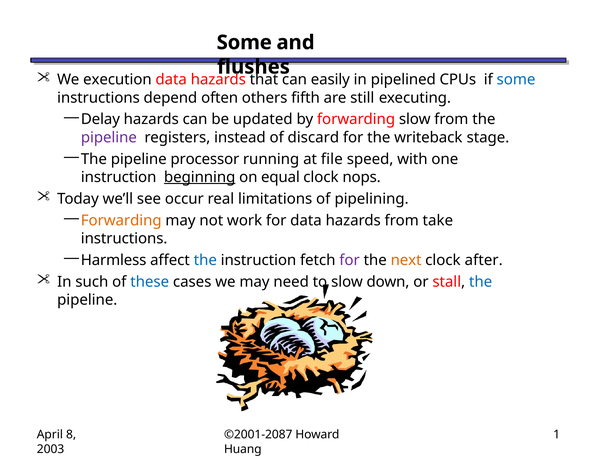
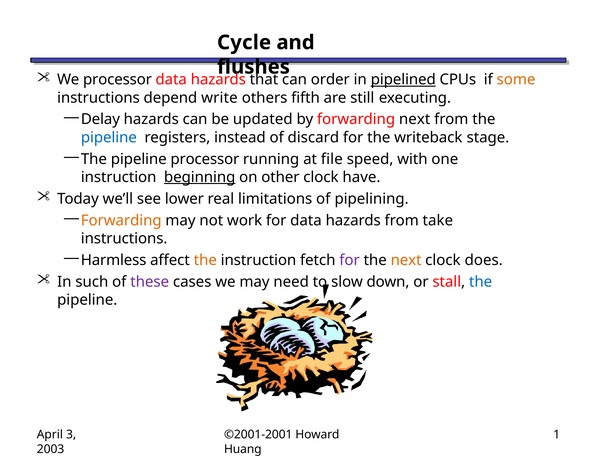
Some at (244, 42): Some -> Cycle
We execution: execution -> processor
easily: easily -> order
pipelined underline: none -> present
some at (516, 80) colour: blue -> orange
often: often -> write
forwarding slow: slow -> next
pipeline at (109, 137) colour: purple -> blue
equal: equal -> other
nops: nops -> have
occur: occur -> lower
the at (205, 260) colour: blue -> orange
after: after -> does
these colour: blue -> purple
8: 8 -> 3
©2001-2087: ©2001-2087 -> ©2001-2001
